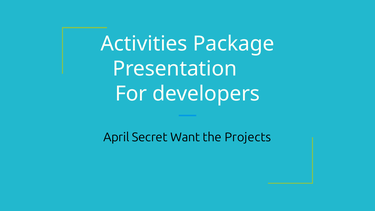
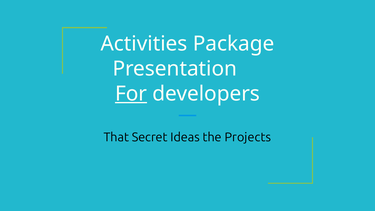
For underline: none -> present
April: April -> That
Want: Want -> Ideas
